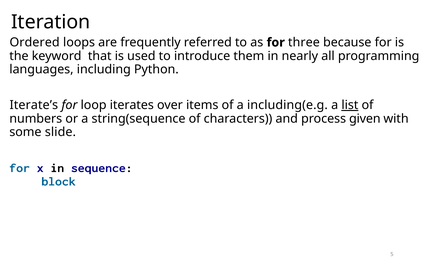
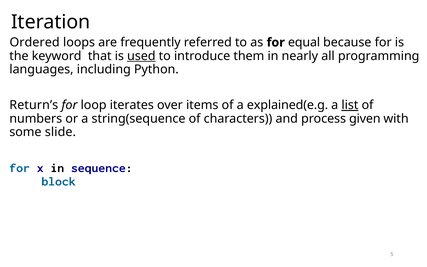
three: three -> equal
used underline: none -> present
Iterate’s: Iterate’s -> Return’s
including(e.g: including(e.g -> explained(e.g
